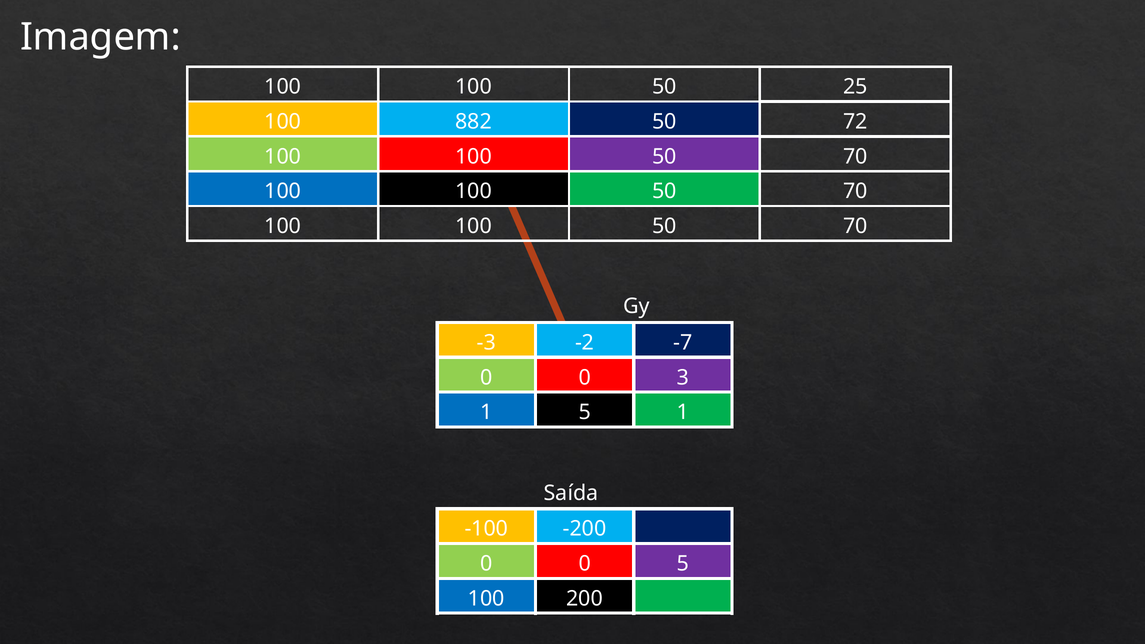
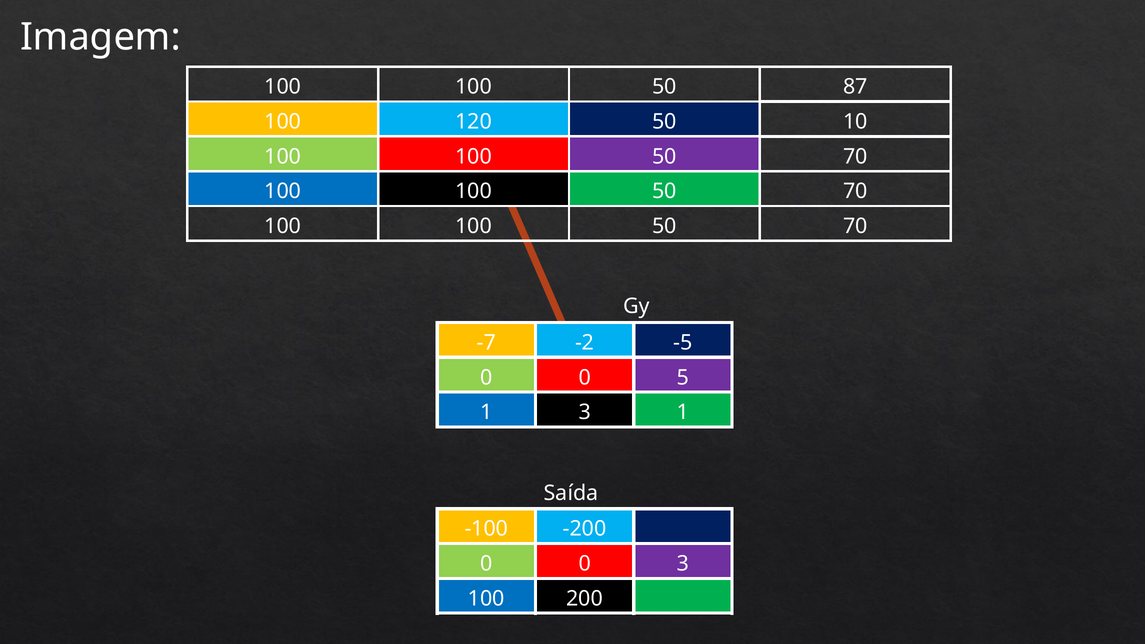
25: 25 -> 87
882: 882 -> 120
72: 72 -> 10
-3: -3 -> -7
-7: -7 -> -5
3: 3 -> 5
1 5: 5 -> 3
0 5: 5 -> 3
